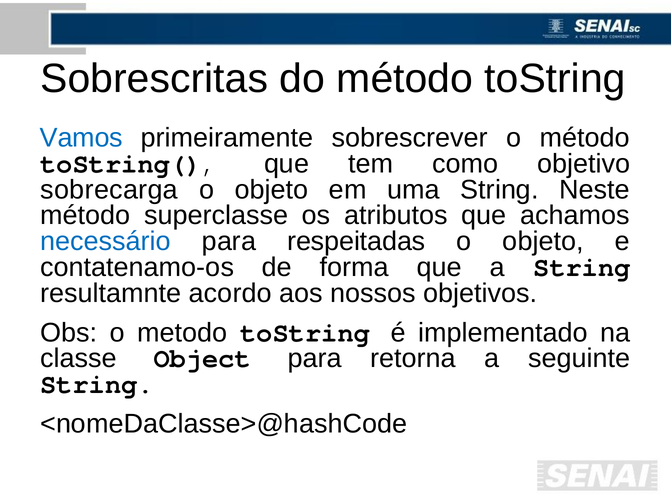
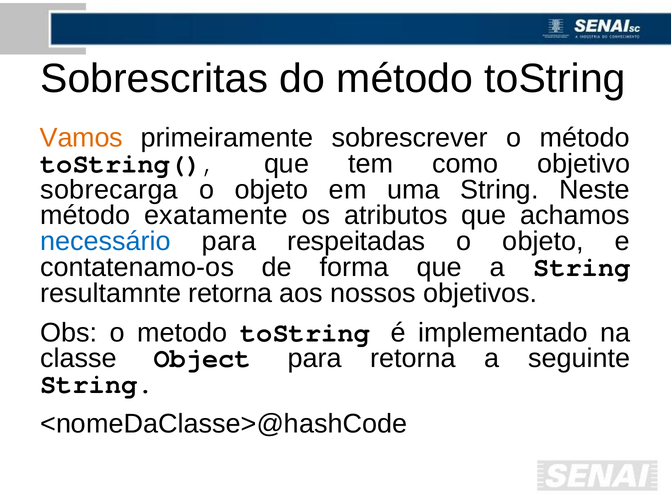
Vamos colour: blue -> orange
superclasse: superclasse -> exatamente
resultamnte acordo: acordo -> retorna
